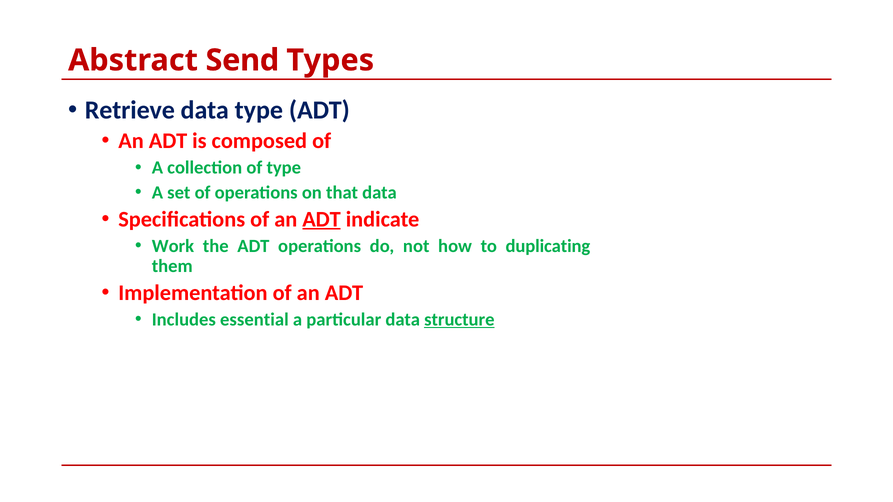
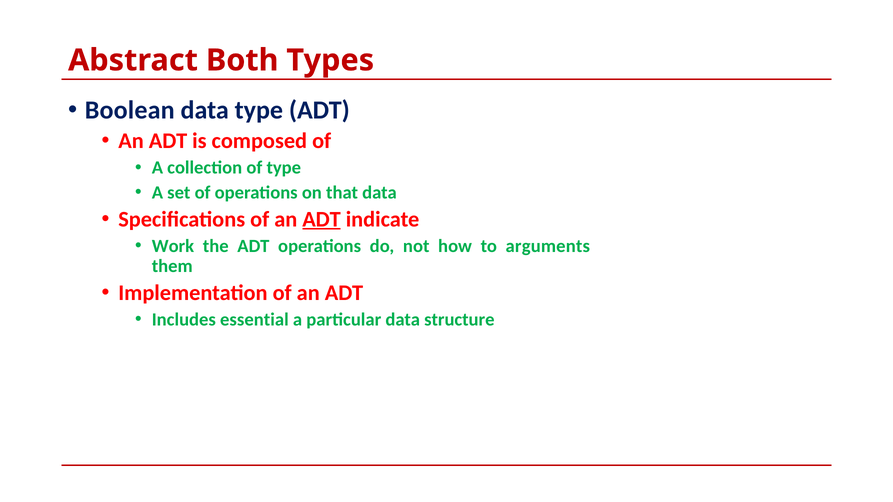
Send: Send -> Both
Retrieve: Retrieve -> Boolean
duplicating: duplicating -> arguments
structure underline: present -> none
